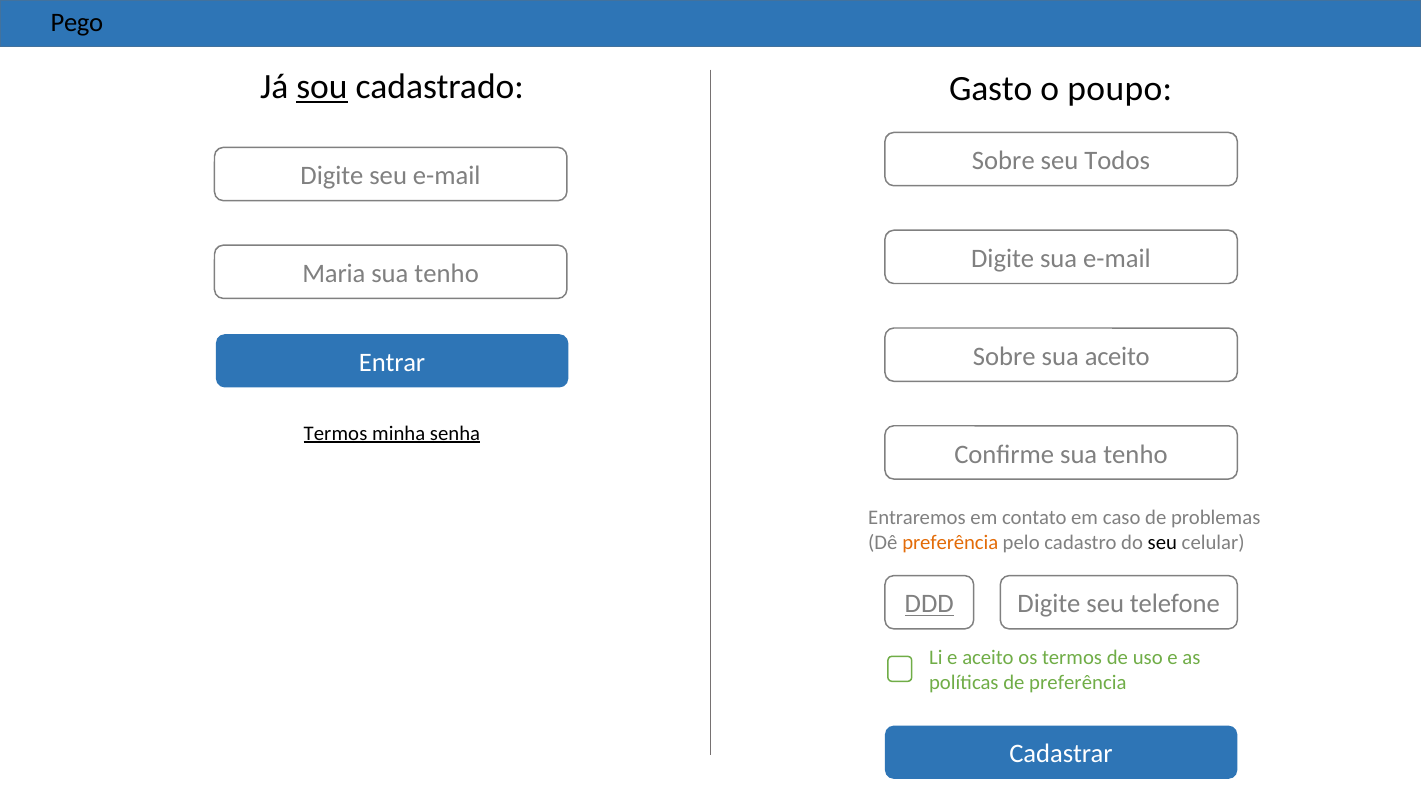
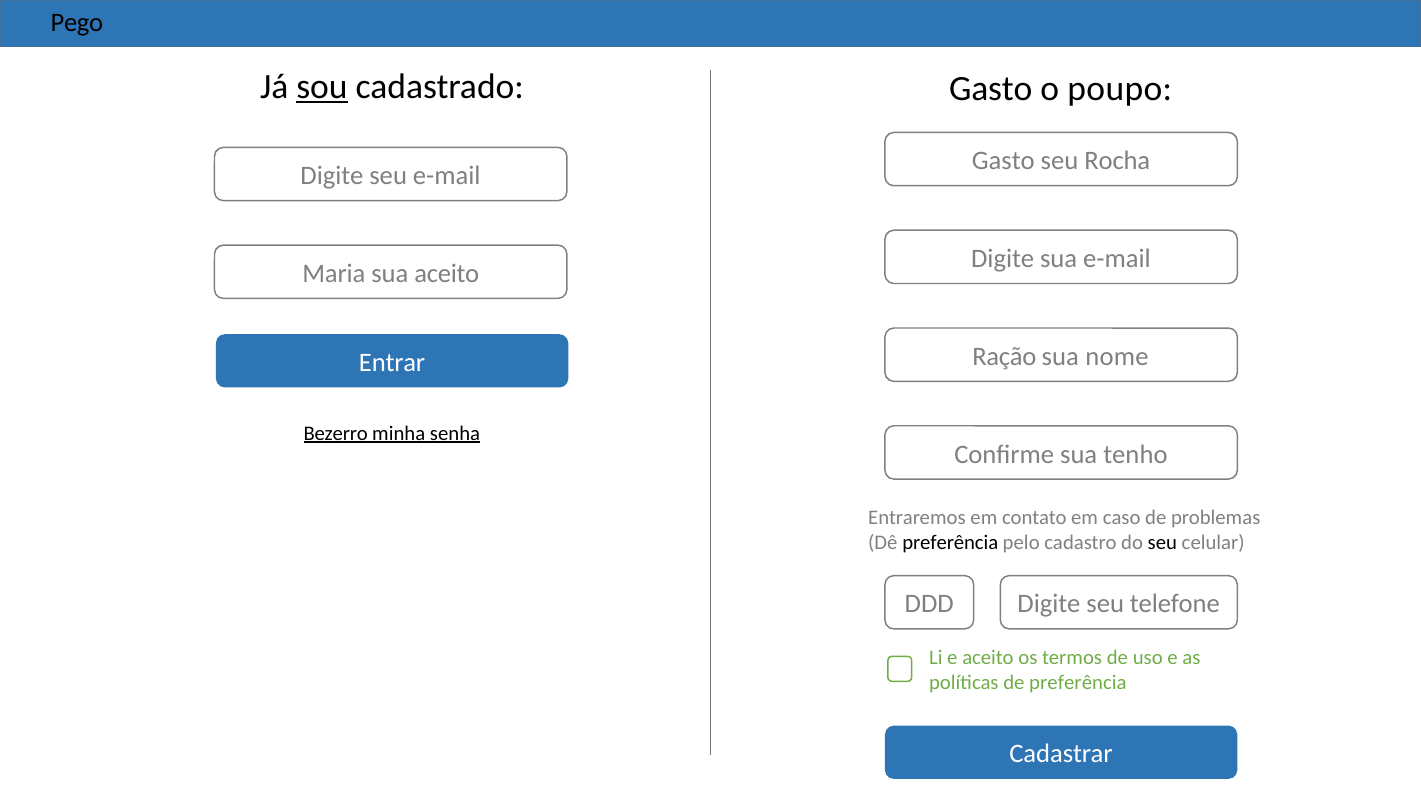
Sobre at (1003, 161): Sobre -> Gasto
Todos: Todos -> Rocha
tenho at (447, 274): tenho -> aceito
Sobre at (1004, 357): Sobre -> Ração
sua aceito: aceito -> nome
Termos at (335, 433): Termos -> Bezerro
preferência at (950, 542) colour: orange -> black
DDD underline: present -> none
